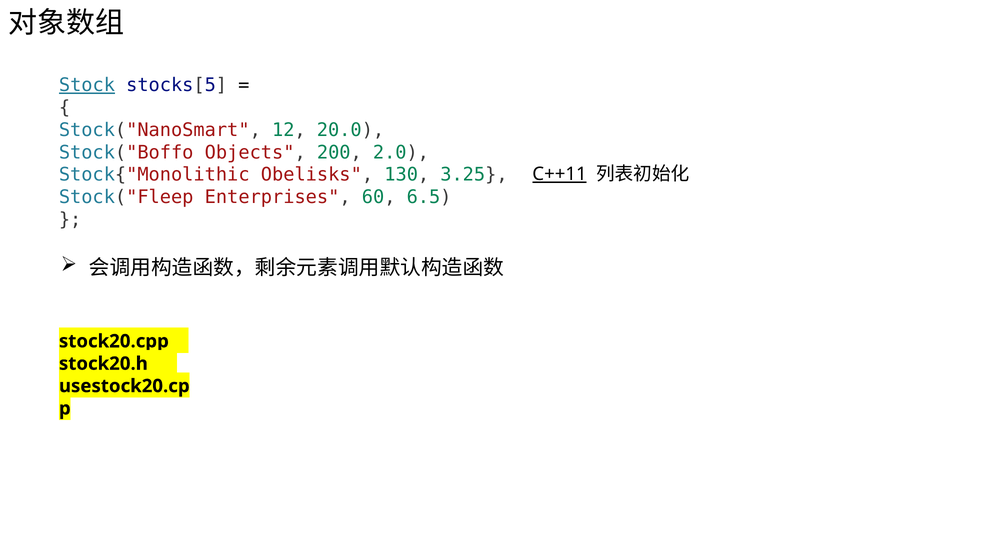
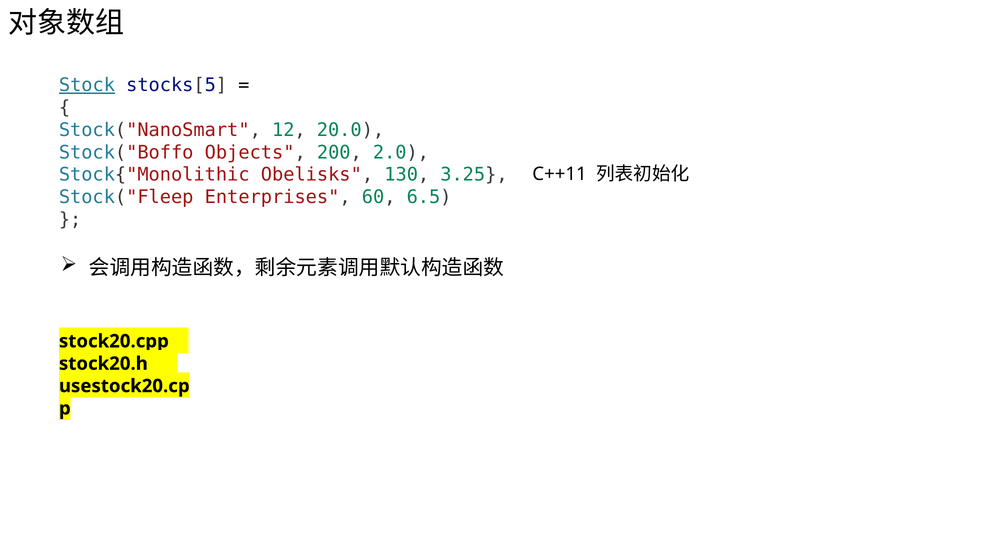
C++11 underline: present -> none
